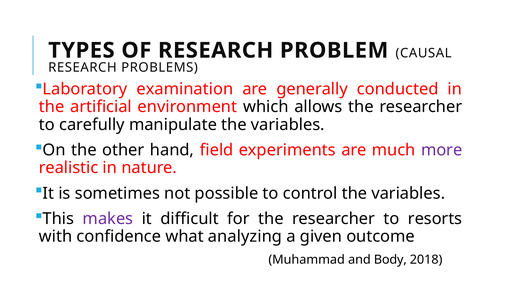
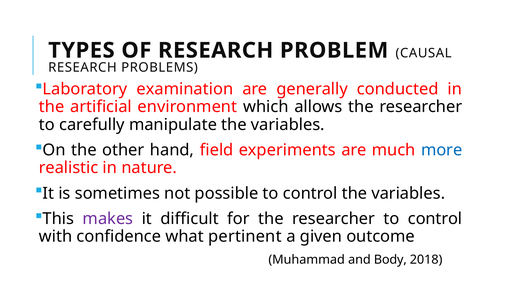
more colour: purple -> blue
researcher to resorts: resorts -> control
analyzing: analyzing -> pertinent
